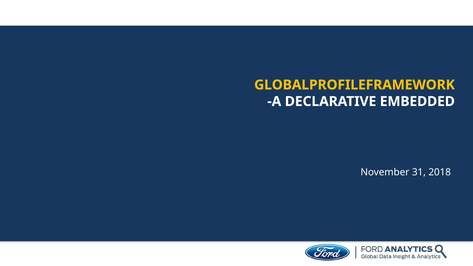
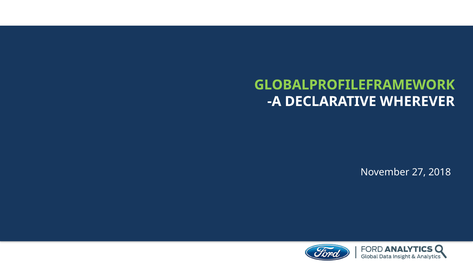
GLOBALPROFILEFRAMEWORK colour: yellow -> light green
EMBEDDED: EMBEDDED -> WHEREVER
31: 31 -> 27
